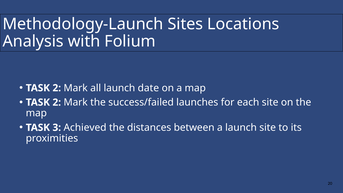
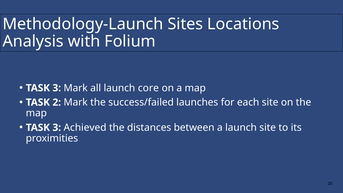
2 at (57, 88): 2 -> 3
date: date -> core
